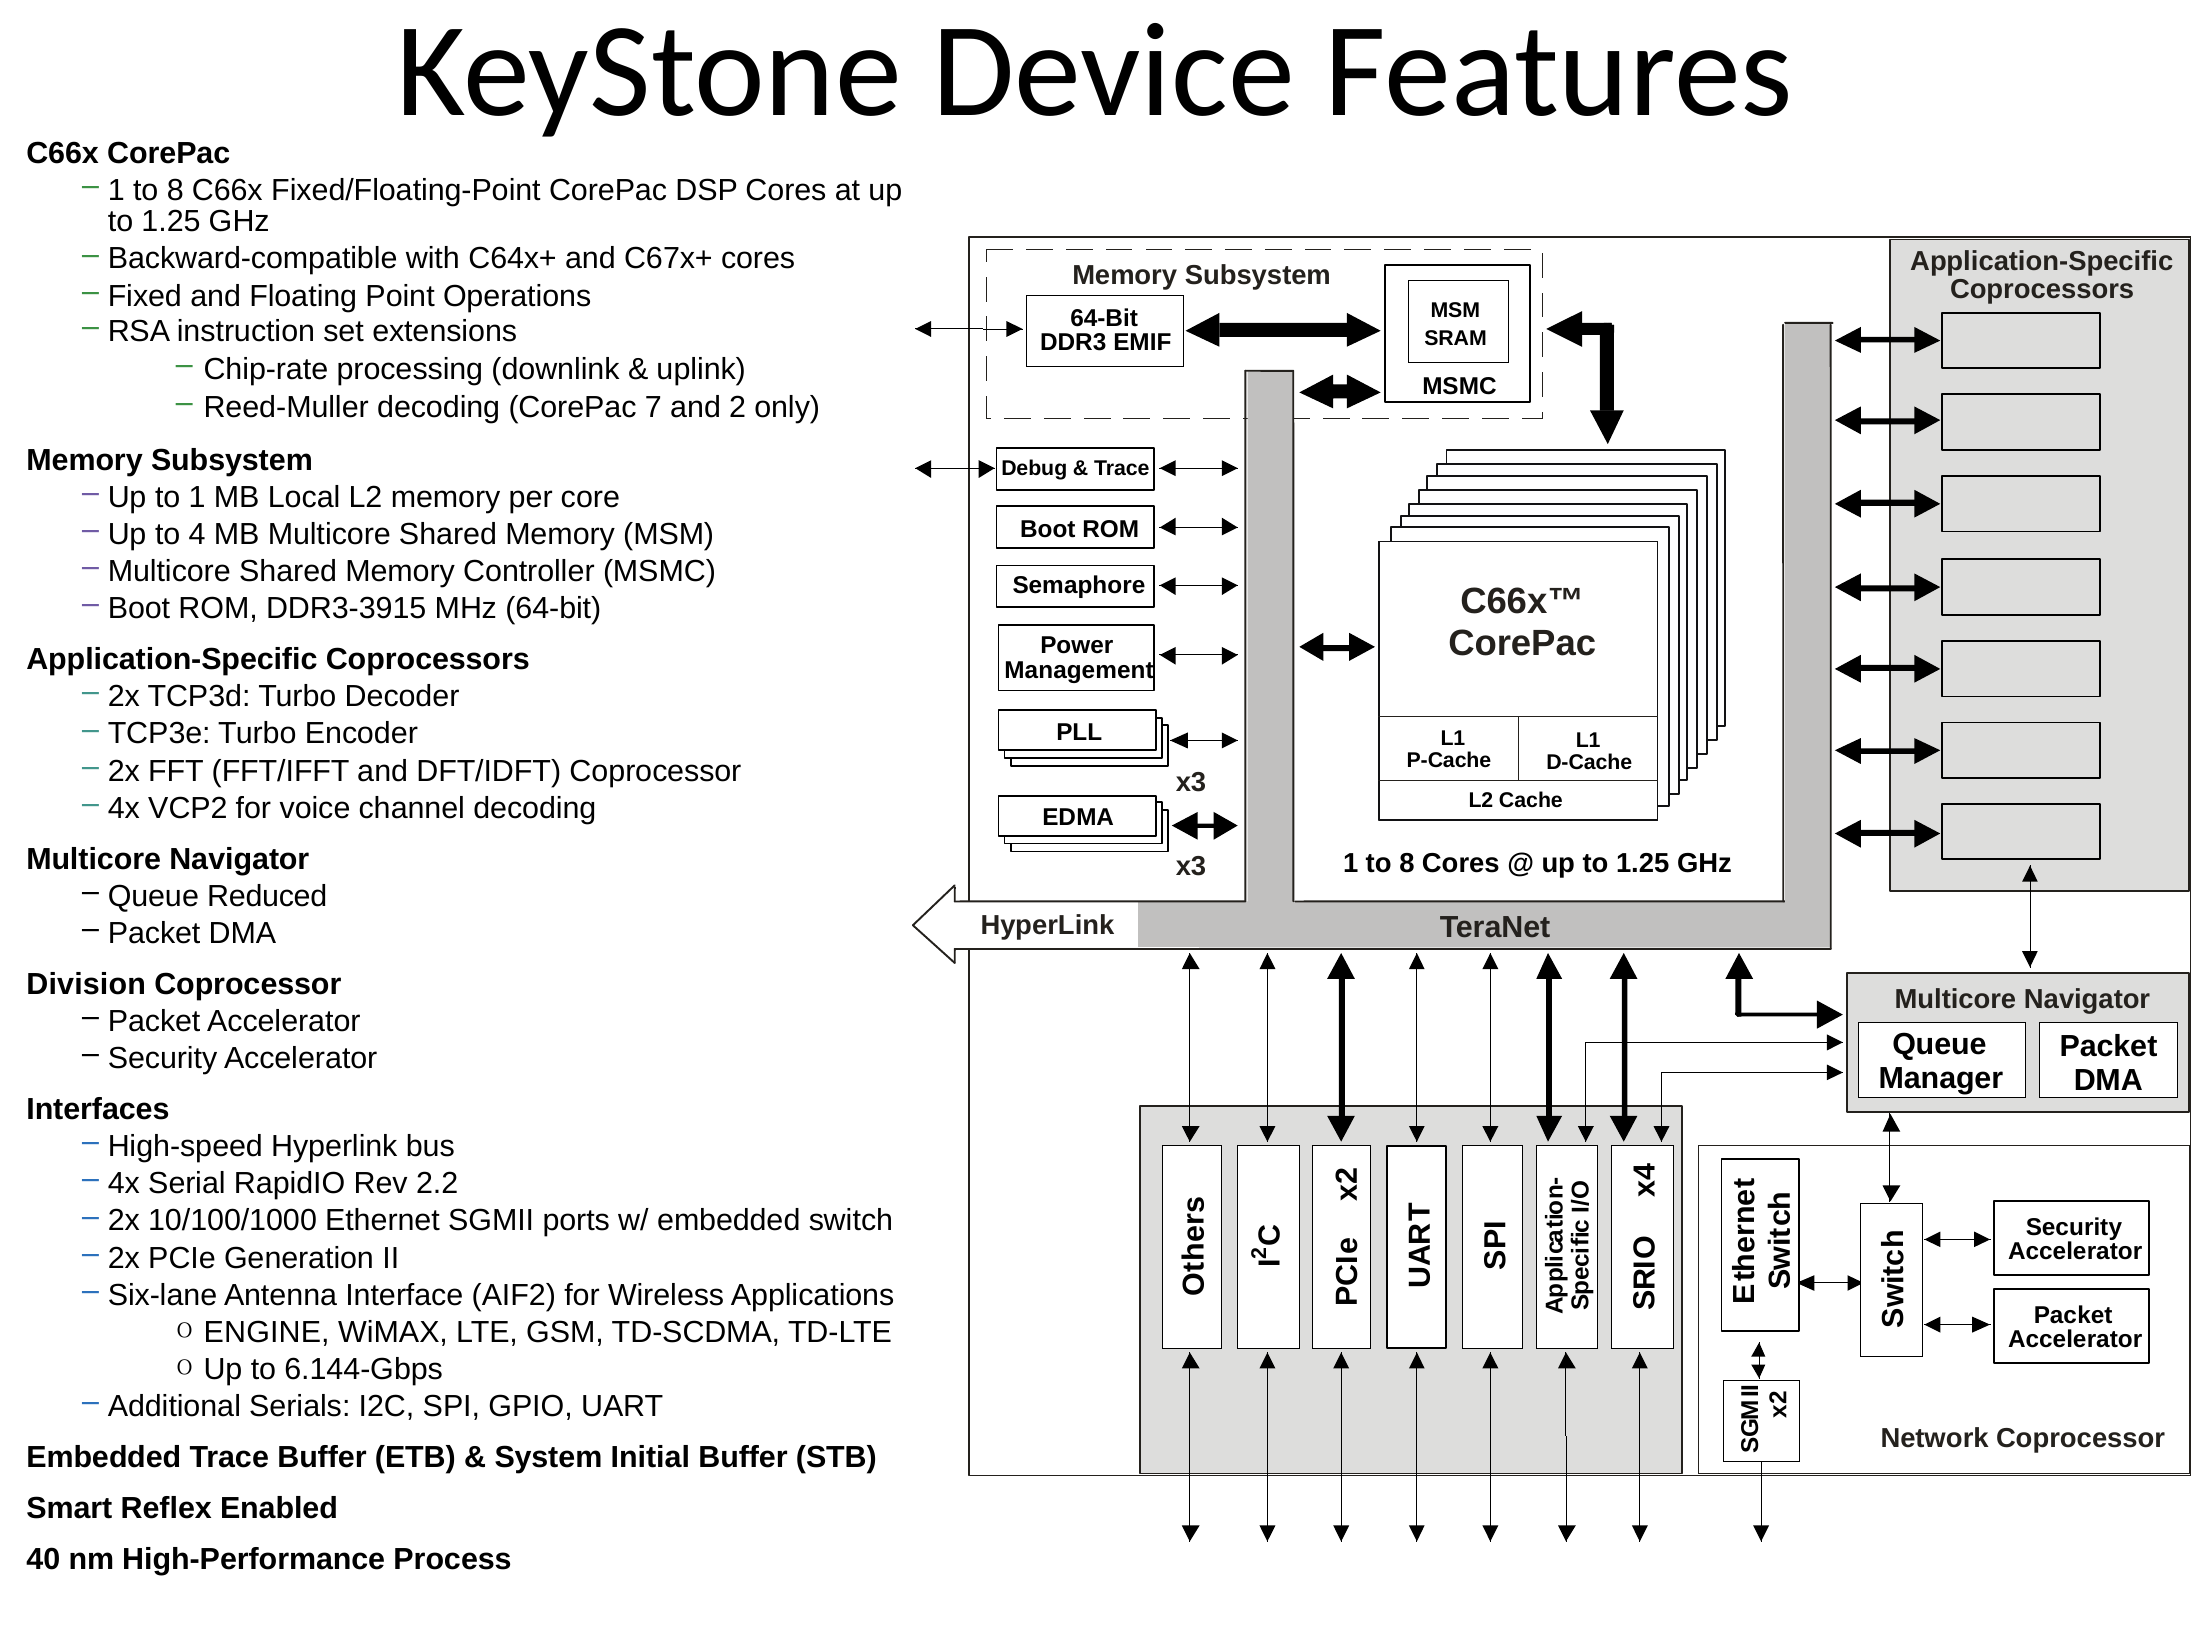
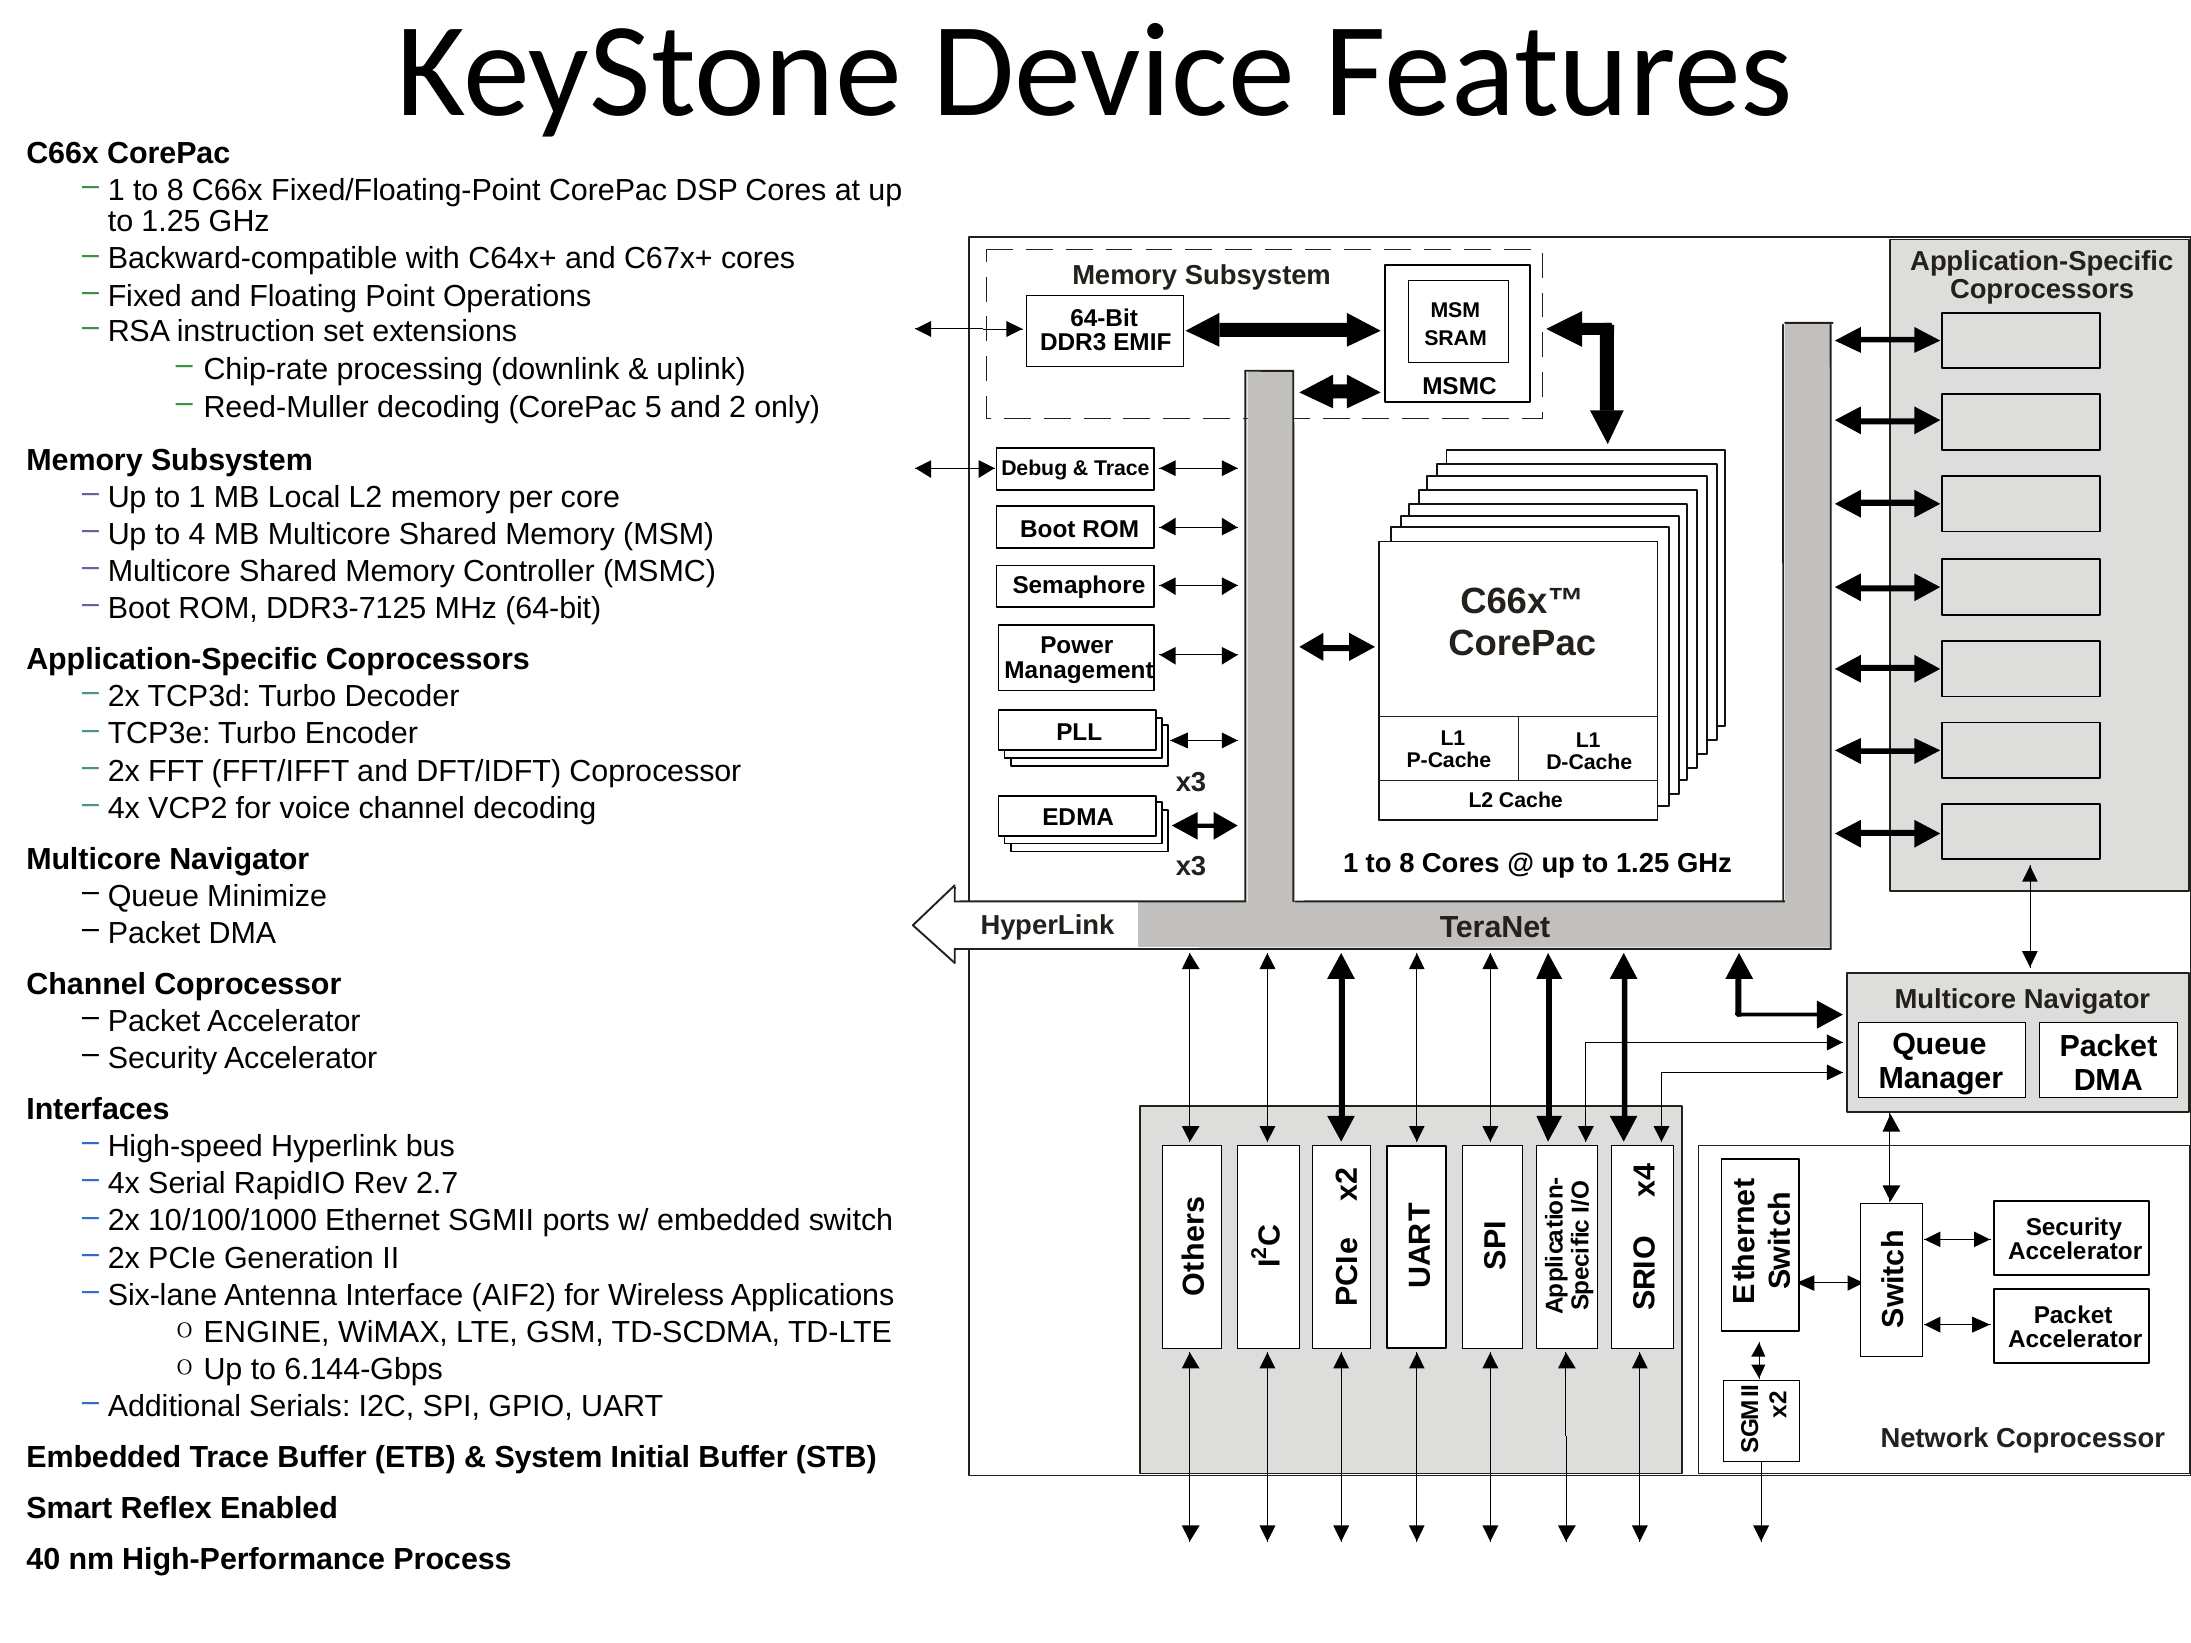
7: 7 -> 5
DDR3-3915: DDR3-3915 -> DDR3-7125
Reduced: Reduced -> Minimize
Division at (86, 984): Division -> Channel
2.2: 2.2 -> 2.7
